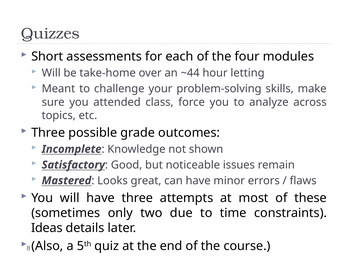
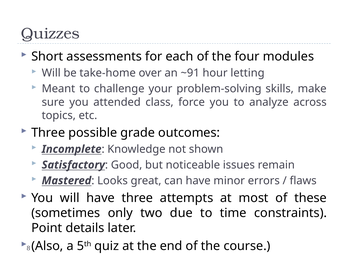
~44: ~44 -> ~91
Ideas: Ideas -> Point
